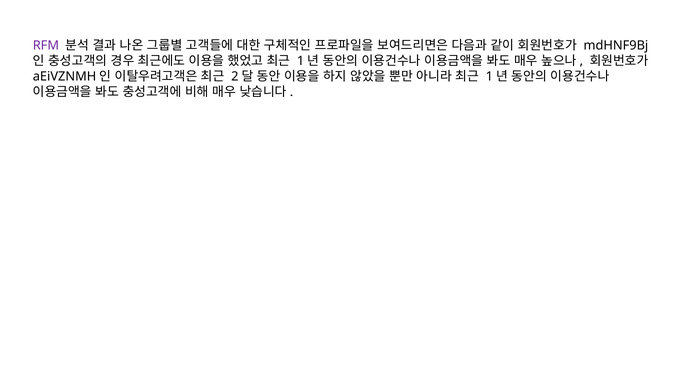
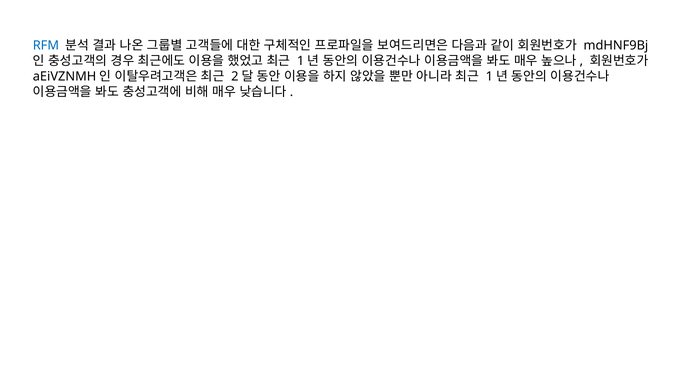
RFM colour: purple -> blue
